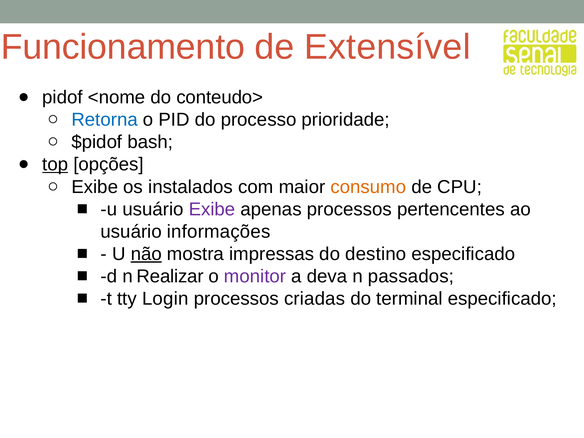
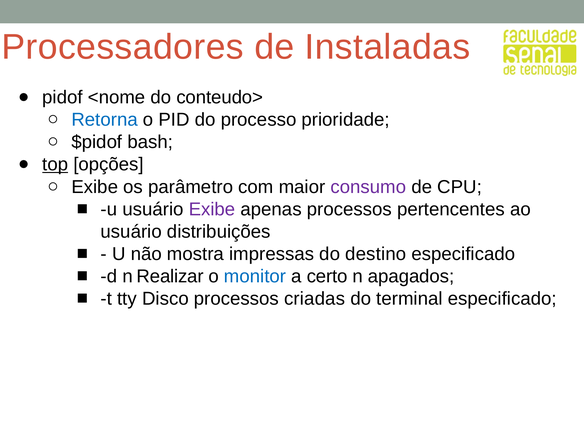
Funcionamento: Funcionamento -> Processadores
Extensível: Extensível -> Instaladas
instalados: instalados -> parâmetro
consumo colour: orange -> purple
informações: informações -> distribuições
não underline: present -> none
monitor colour: purple -> blue
deva: deva -> certo
passados: passados -> apagados
Login: Login -> Disco
